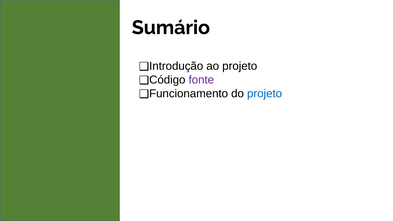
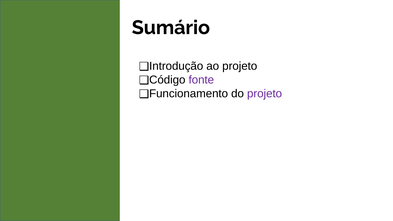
projeto at (265, 94) colour: blue -> purple
